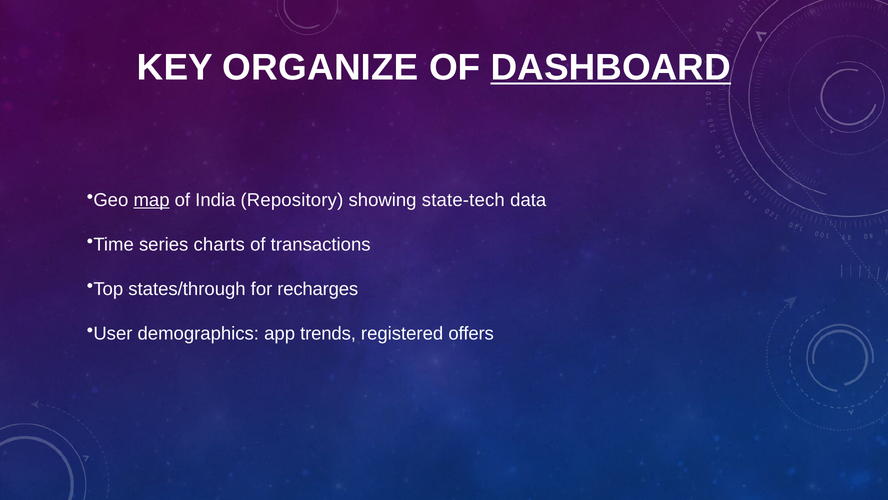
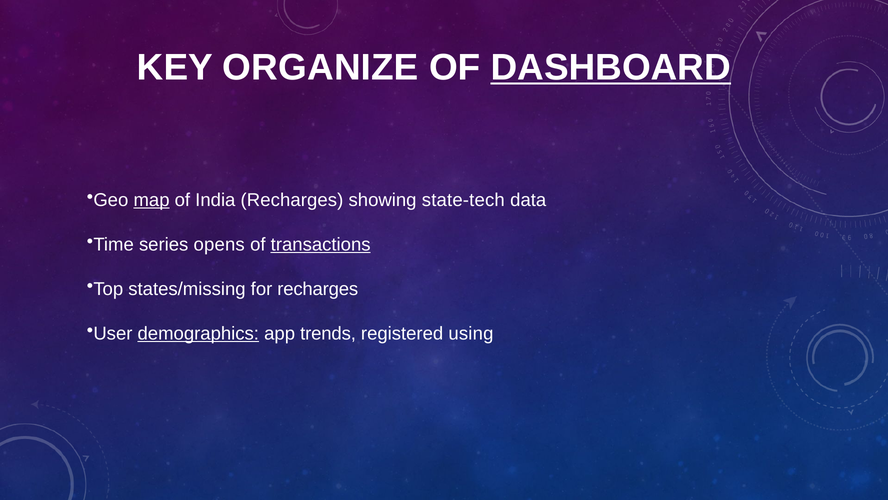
India Repository: Repository -> Recharges
charts: charts -> opens
transactions underline: none -> present
states/through: states/through -> states/missing
demographics underline: none -> present
offers: offers -> using
